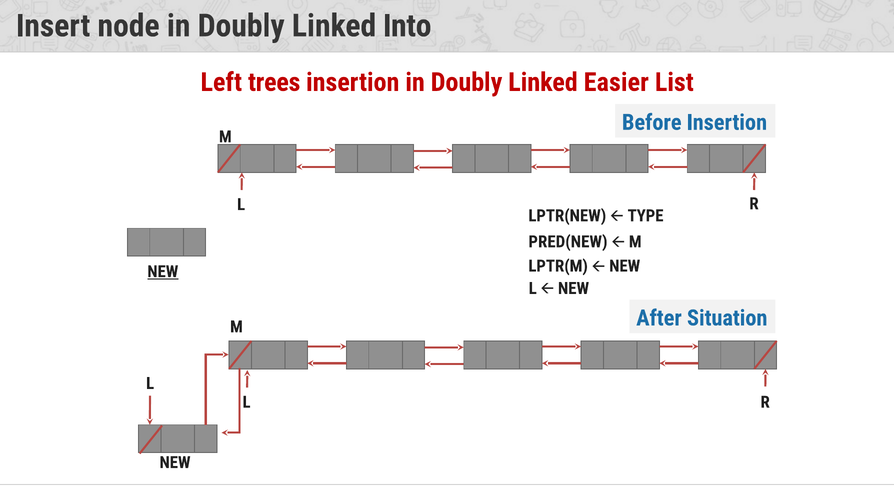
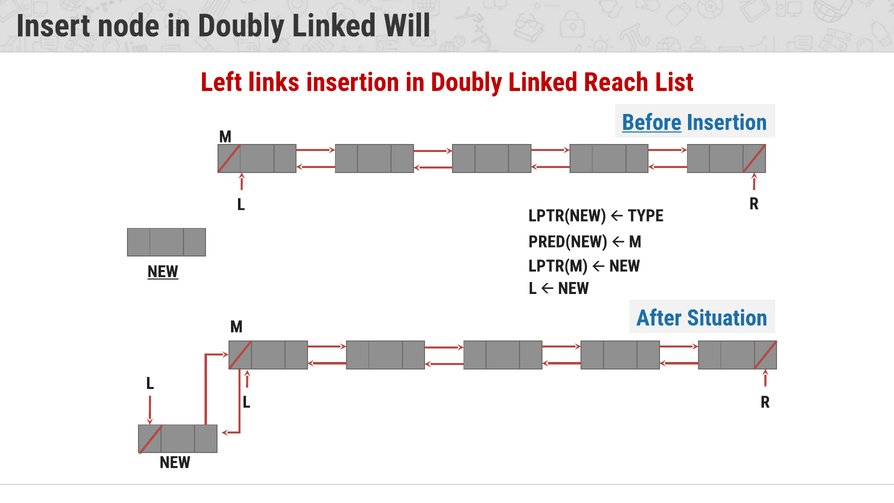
Into: Into -> Will
trees: trees -> links
Easier: Easier -> Reach
Before underline: none -> present
